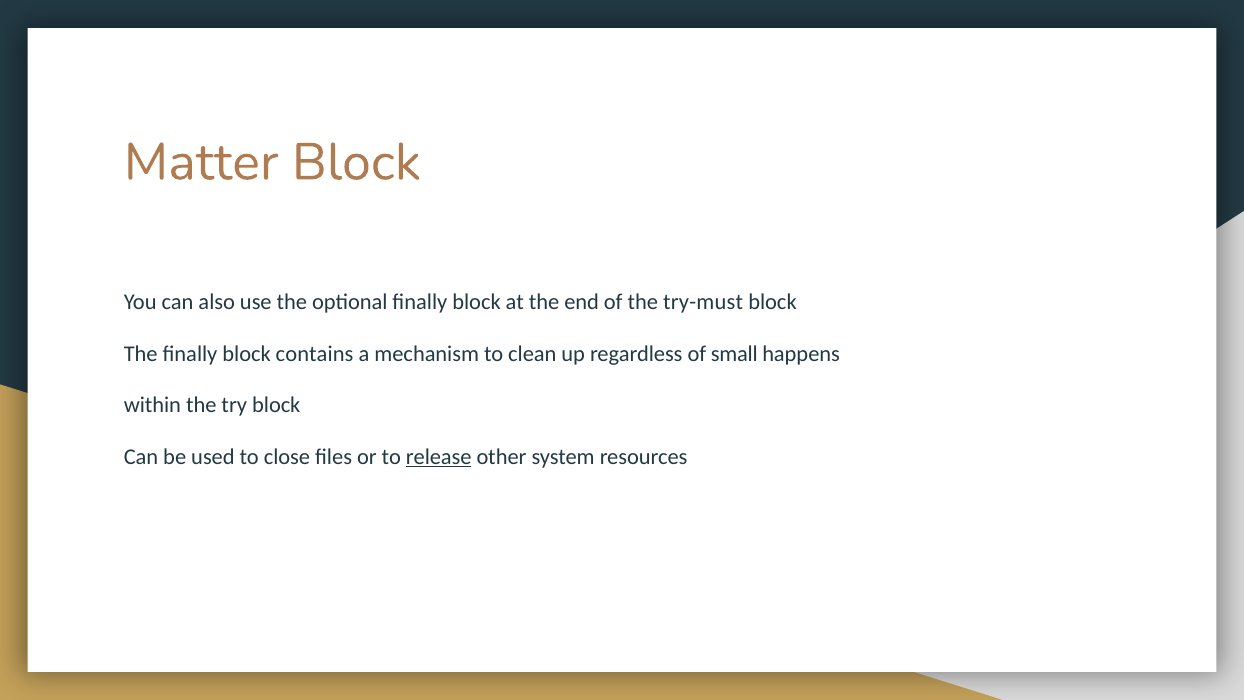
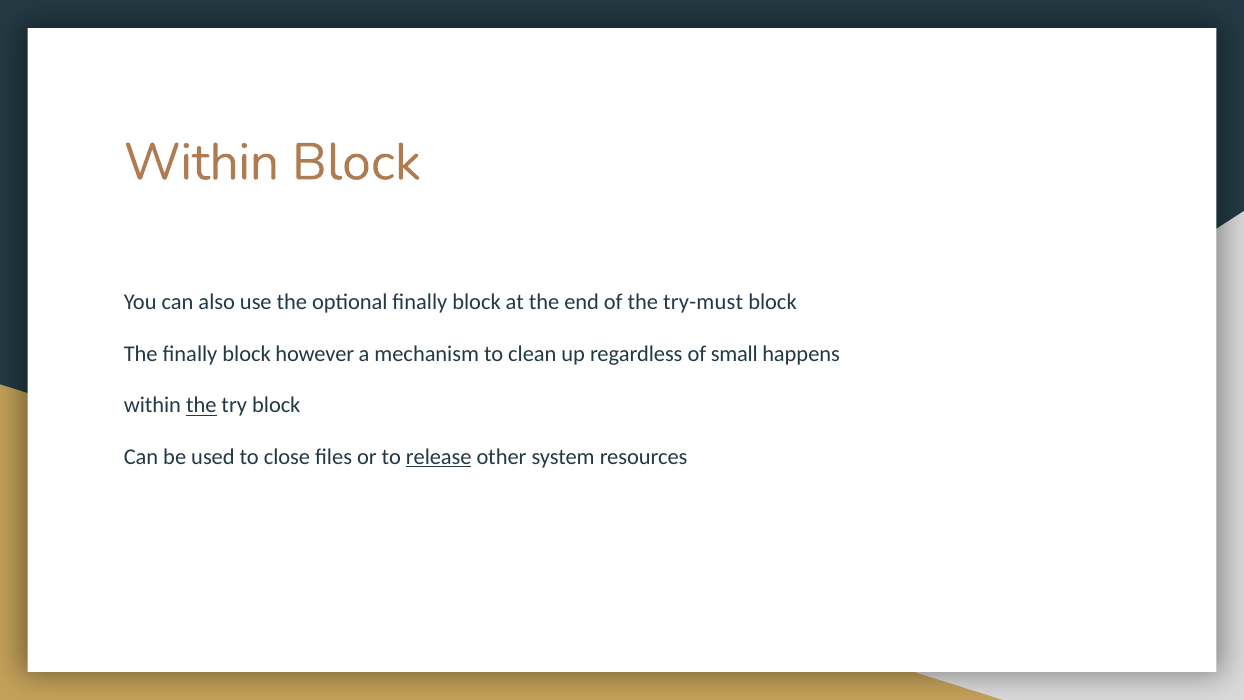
Matter at (201, 162): Matter -> Within
contains: contains -> however
the at (201, 405) underline: none -> present
